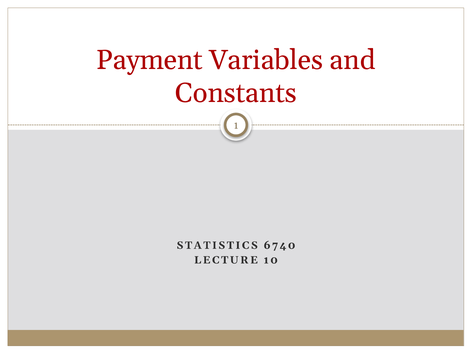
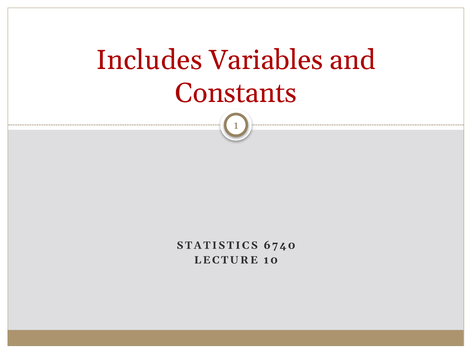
Payment: Payment -> Includes
